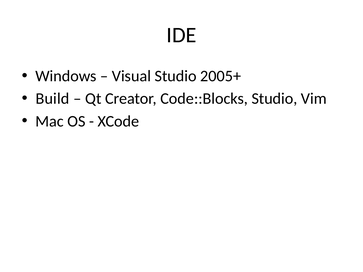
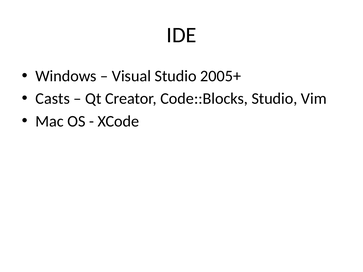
Build: Build -> Casts
